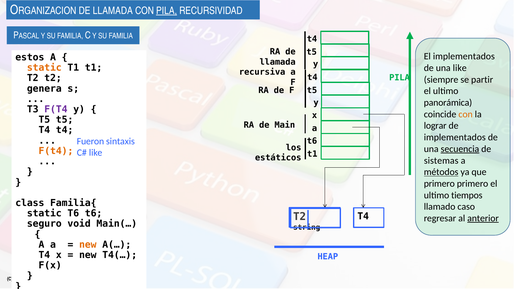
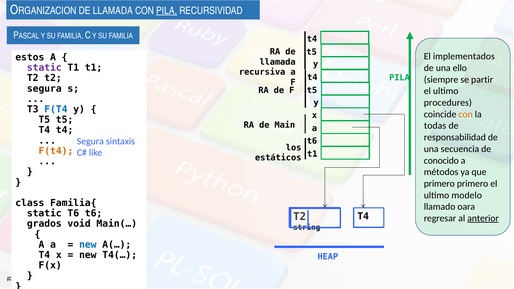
static at (44, 68) colour: orange -> purple
una like: like -> ello
genera at (44, 89): genera -> segura
panorámica: panorámica -> procedures
F(T4 at (56, 109) colour: purple -> blue
lograr: lograr -> todas
implementados at (455, 137): implementados -> responsabilidad
Fueron at (90, 141): Fueron -> Segura
secuencia underline: present -> none
sistemas: sistemas -> conocido
métodos underline: present -> none
tiempos: tiempos -> modelo
caso: caso -> oara
seguro: seguro -> grados
new at (88, 245) colour: orange -> blue
